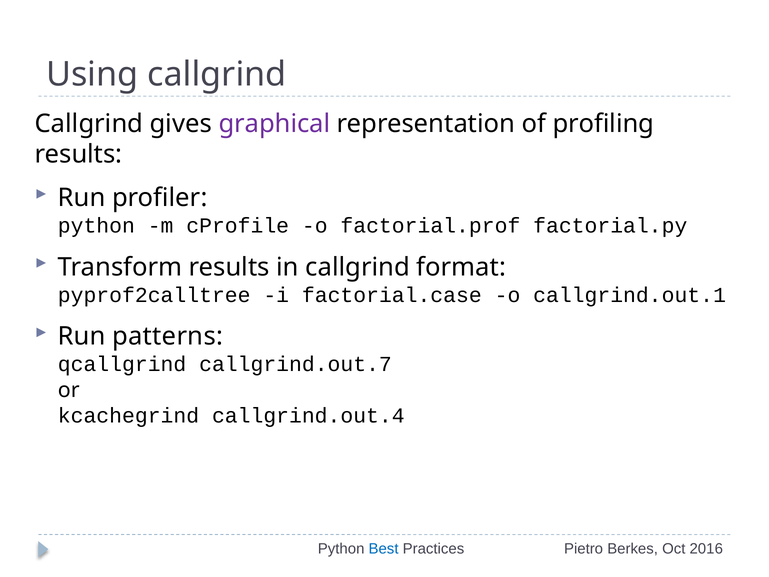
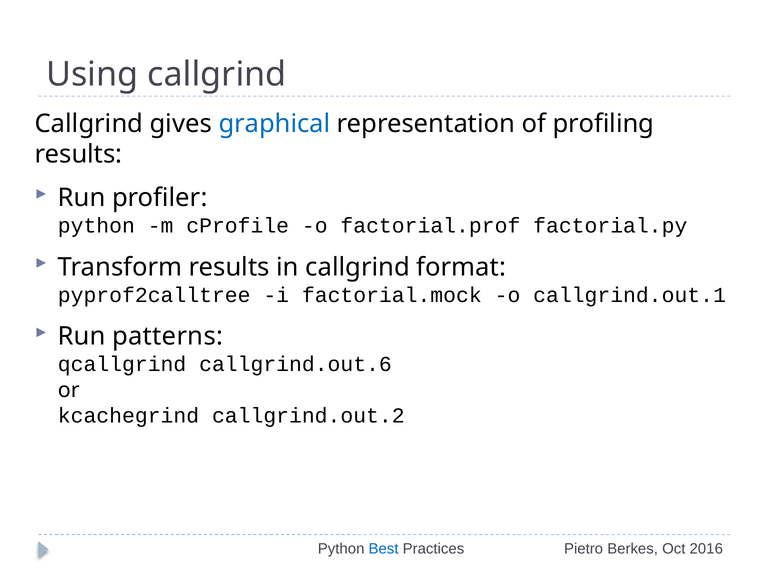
graphical colour: purple -> blue
factorial.case: factorial.case -> factorial.mock
callgrind.out.7: callgrind.out.7 -> callgrind.out.6
callgrind.out.4: callgrind.out.4 -> callgrind.out.2
